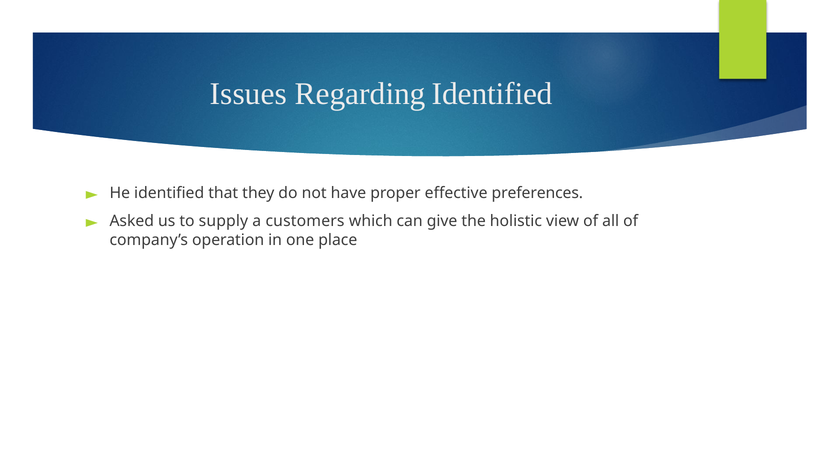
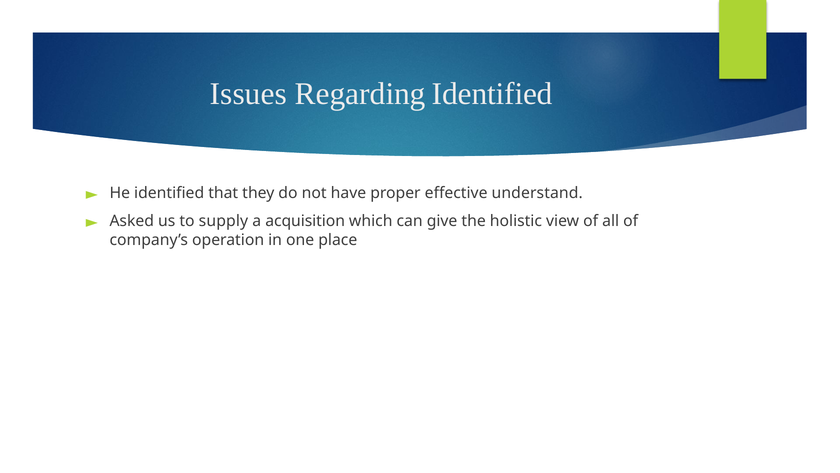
preferences: preferences -> understand
customers: customers -> acquisition
